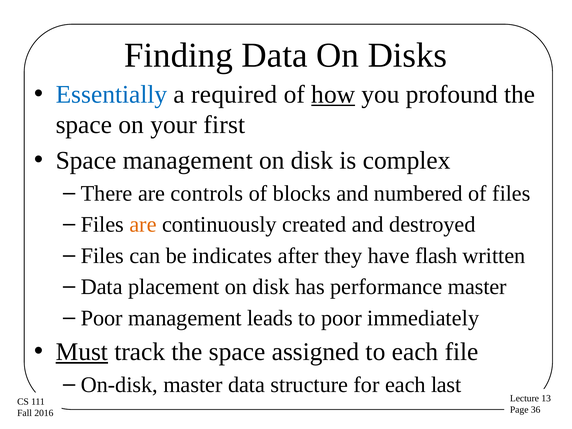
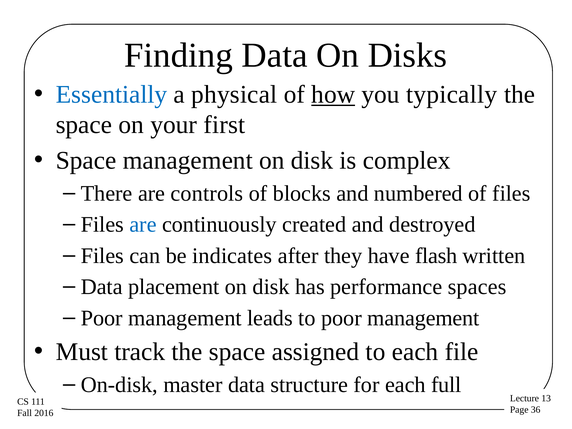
required: required -> physical
profound: profound -> typically
are at (143, 224) colour: orange -> blue
performance master: master -> spaces
to poor immediately: immediately -> management
Must underline: present -> none
last: last -> full
